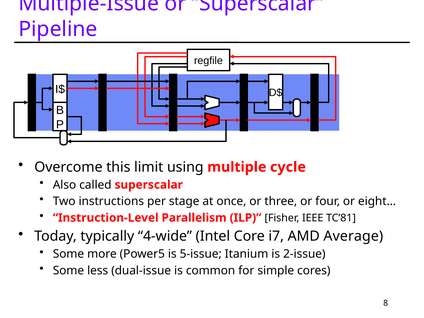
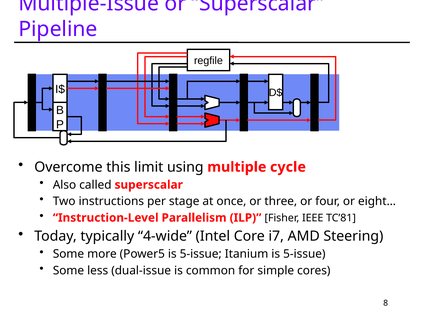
Average: Average -> Steering
Itanium is 2-issue: 2-issue -> 5-issue
